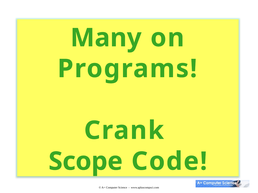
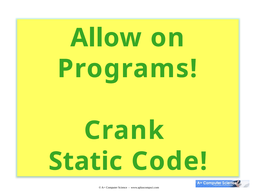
Many: Many -> Allow
Scope: Scope -> Static
